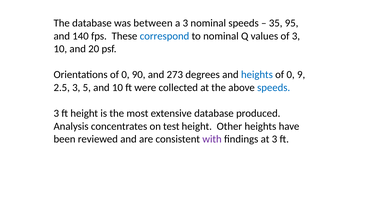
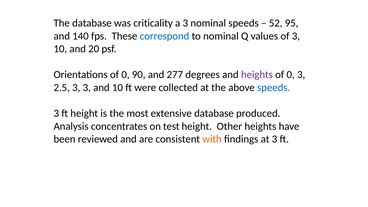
between: between -> criticality
35: 35 -> 52
273: 273 -> 277
heights at (257, 75) colour: blue -> purple
0 9: 9 -> 3
3 5: 5 -> 3
with colour: purple -> orange
